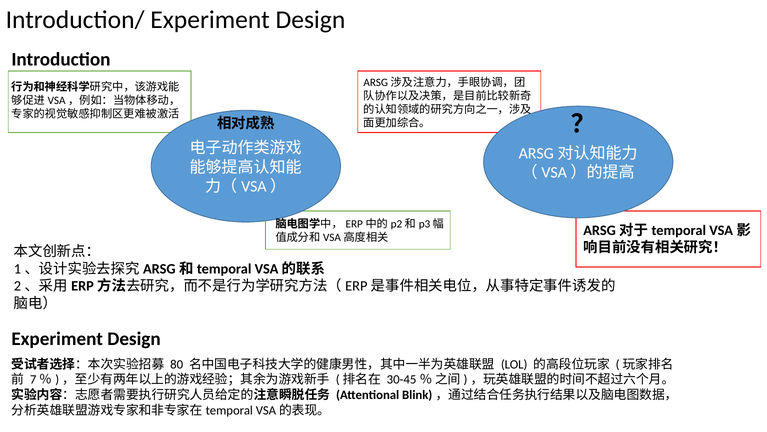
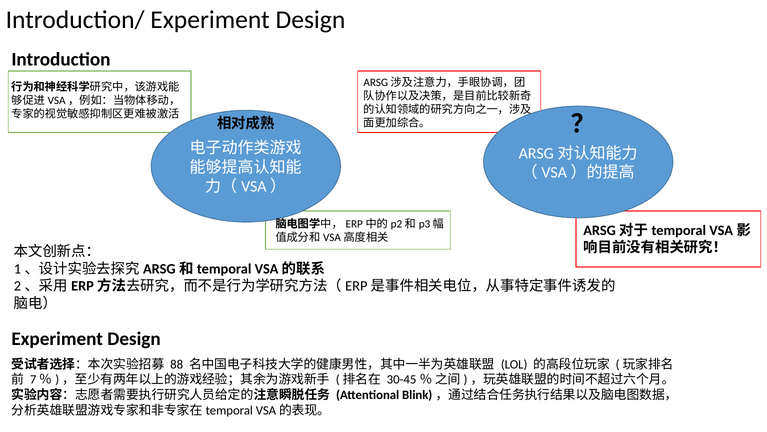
80: 80 -> 88
